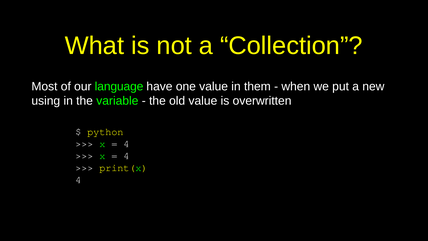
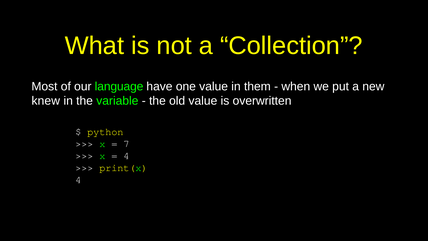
using: using -> knew
4 at (126, 144): 4 -> 7
